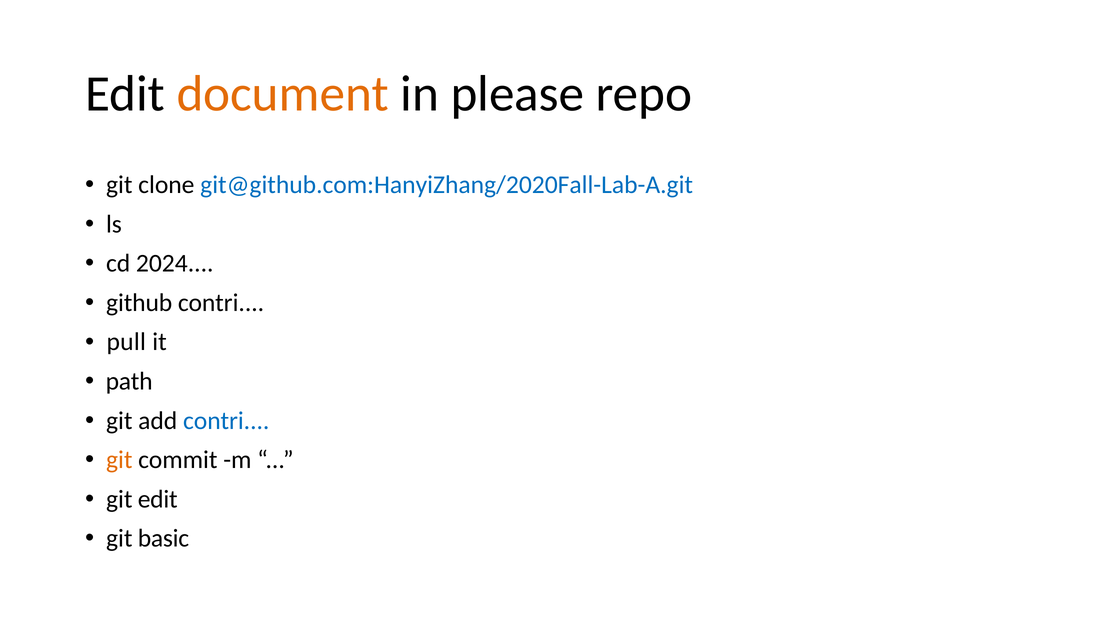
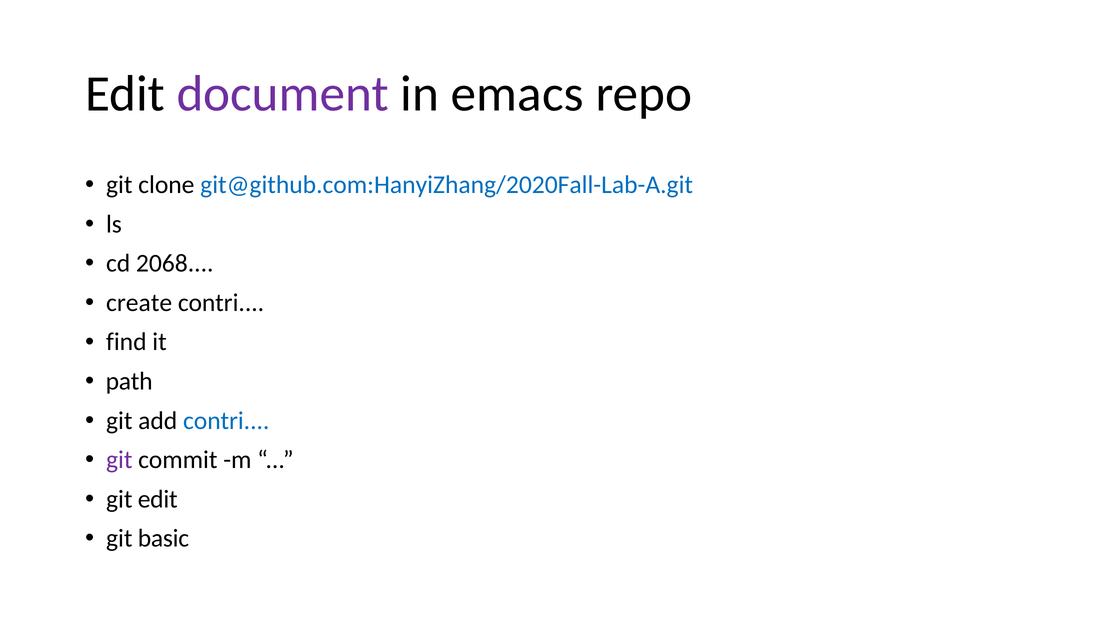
document colour: orange -> purple
please: please -> emacs
2024: 2024 -> 2068
github: github -> create
pull: pull -> find
git at (119, 460) colour: orange -> purple
